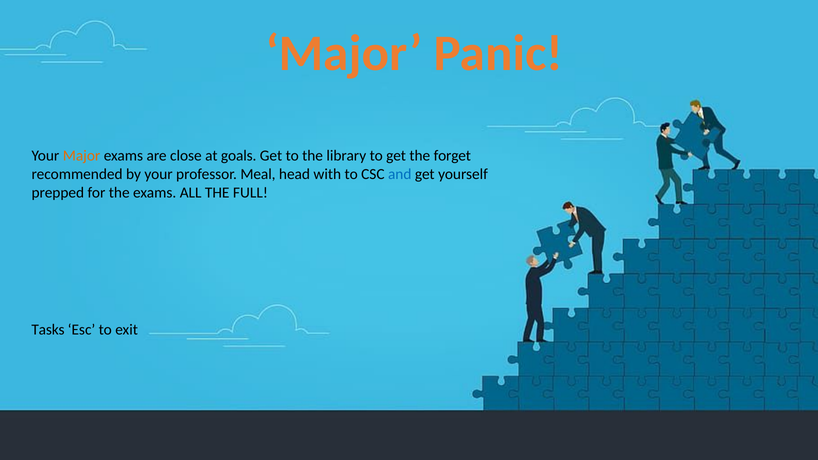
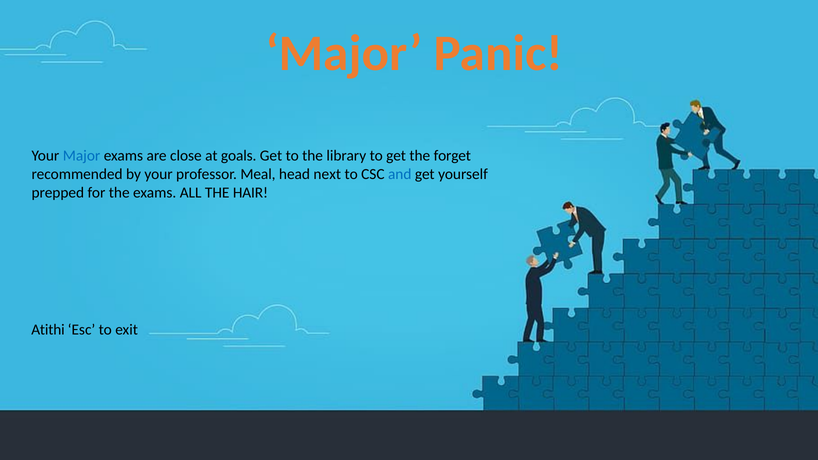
Major at (82, 156) colour: orange -> blue
with: with -> next
FULL: FULL -> HAIR
Tasks: Tasks -> Atithi
